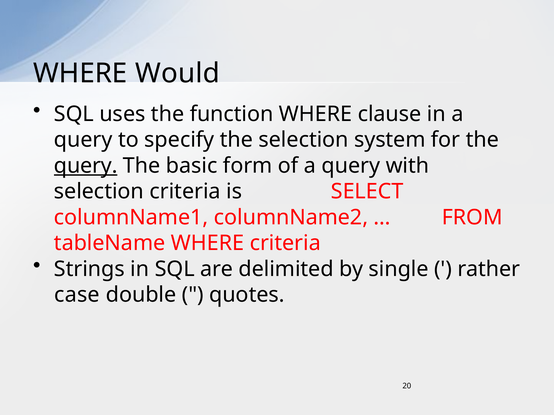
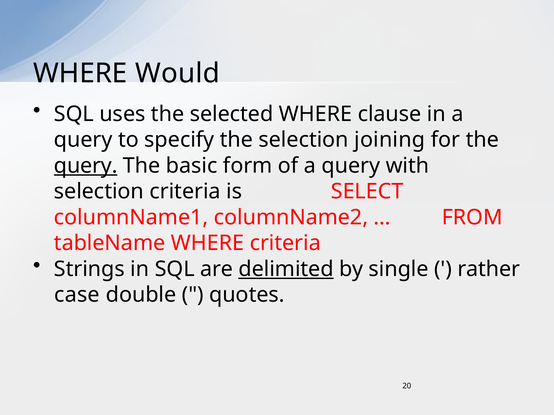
function: function -> selected
system: system -> joining
delimited underline: none -> present
